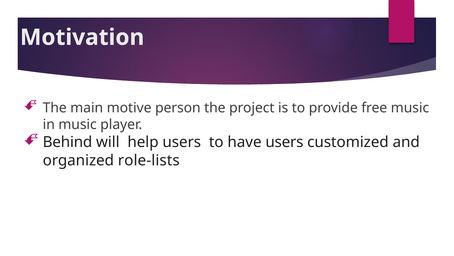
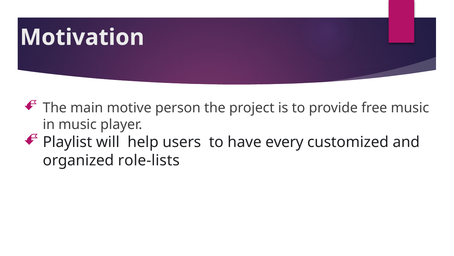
Behind: Behind -> Playlist
have users: users -> every
